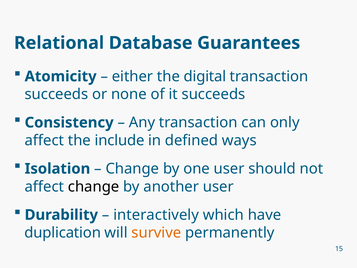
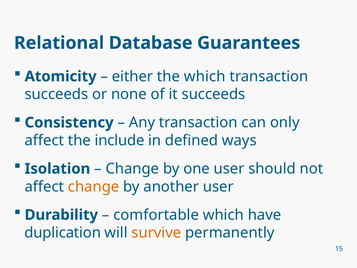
the digital: digital -> which
change at (94, 186) colour: black -> orange
interactively: interactively -> comfortable
